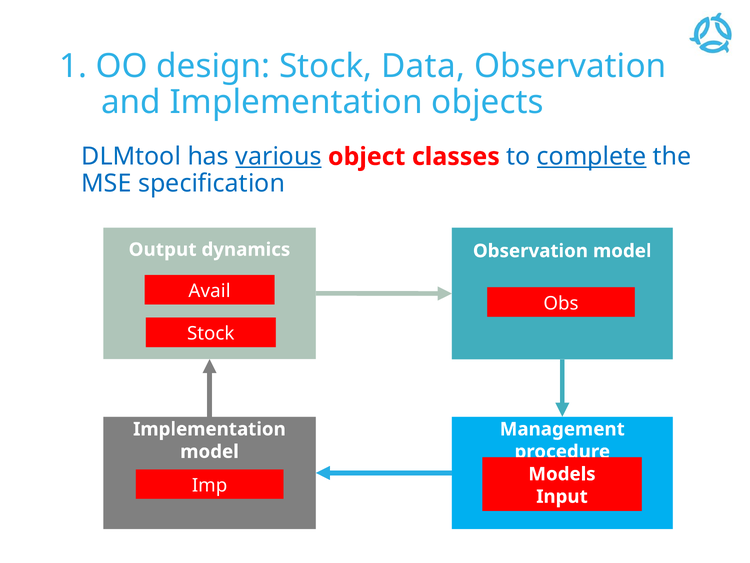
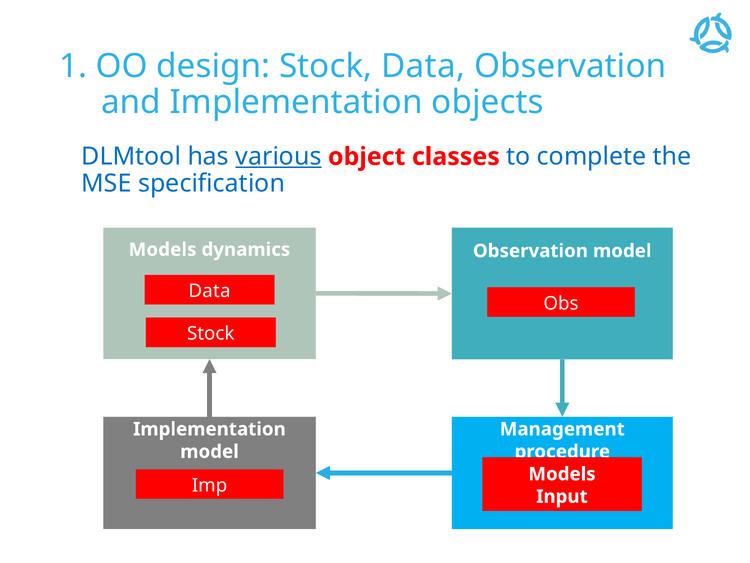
complete underline: present -> none
Output at (163, 249): Output -> Models
Avail at (210, 291): Avail -> Data
